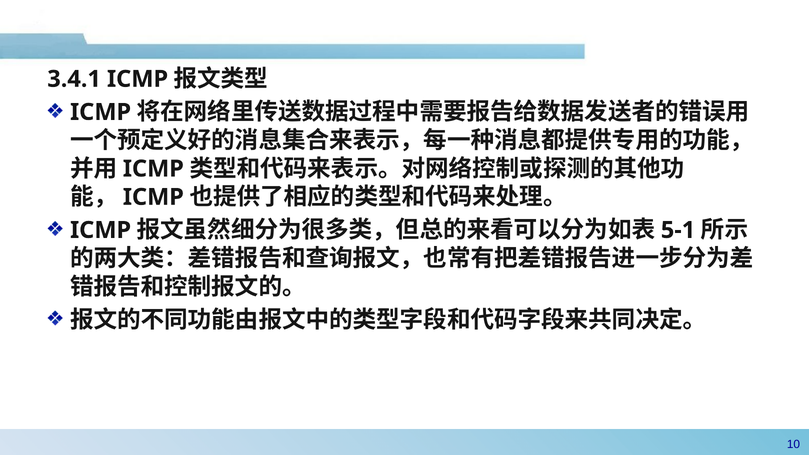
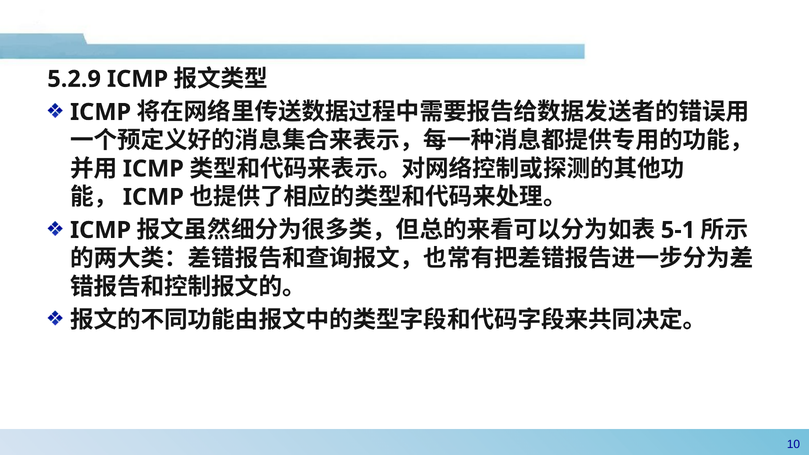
3.4.1: 3.4.1 -> 5.2.9
